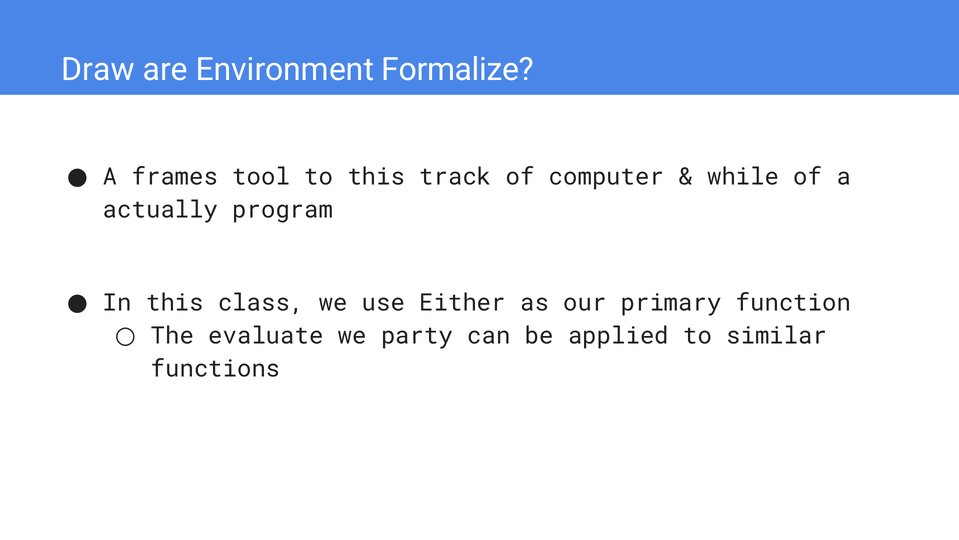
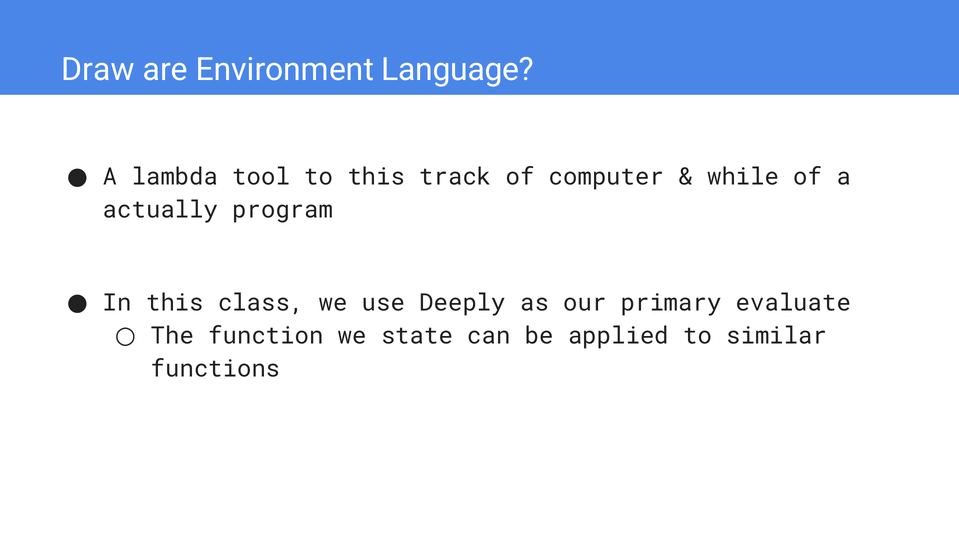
Formalize: Formalize -> Language
frames: frames -> lambda
Either: Either -> Deeply
function: function -> evaluate
evaluate: evaluate -> function
party: party -> state
